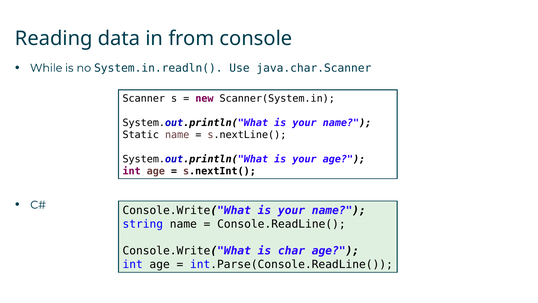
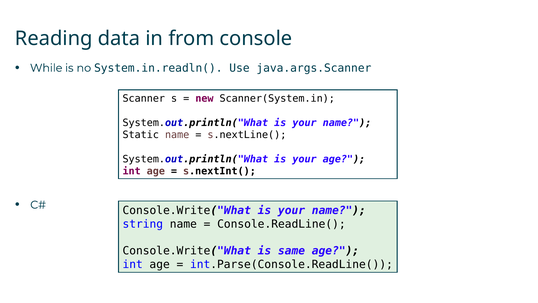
java.char.Scanner: java.char.Scanner -> java.args.Scanner
char: char -> same
